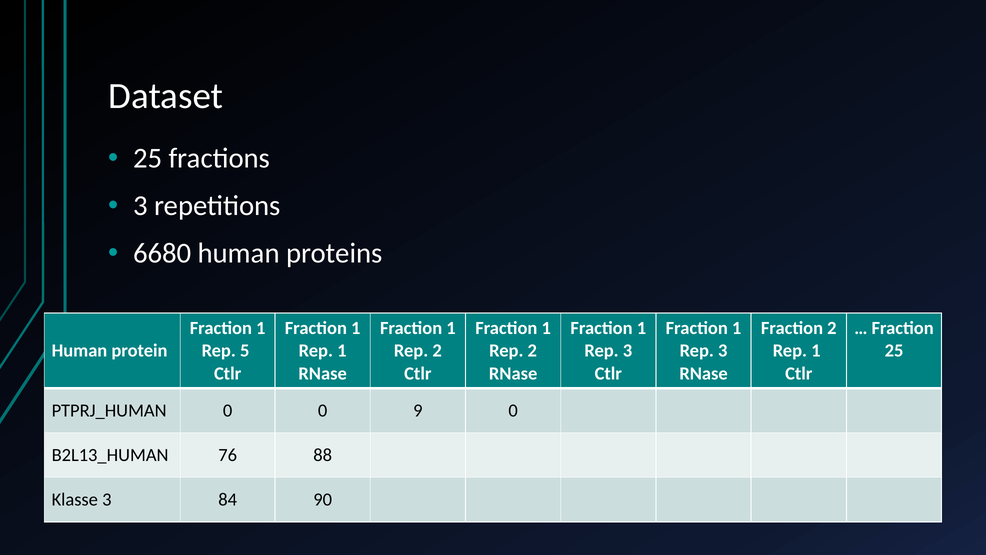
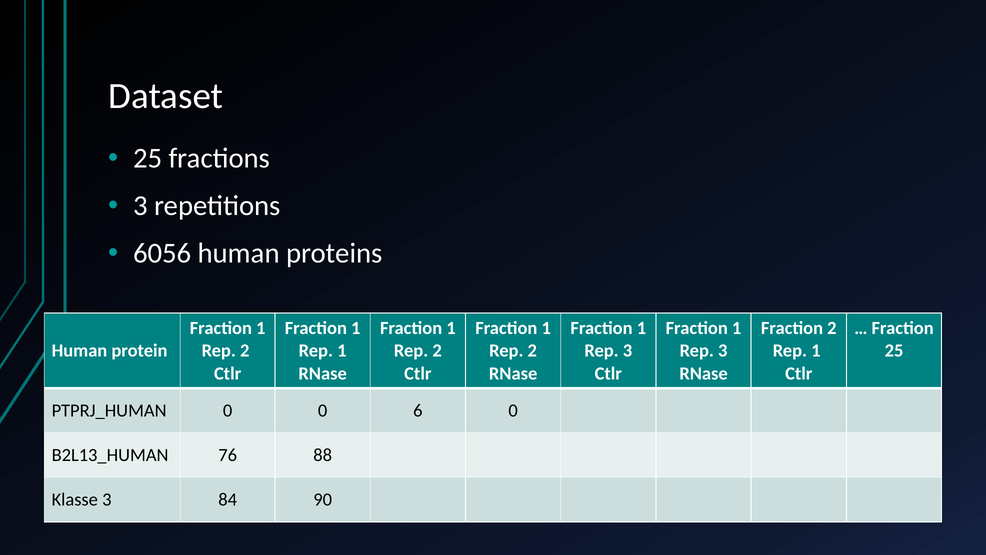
6680: 6680 -> 6056
5 at (245, 351): 5 -> 2
9: 9 -> 6
